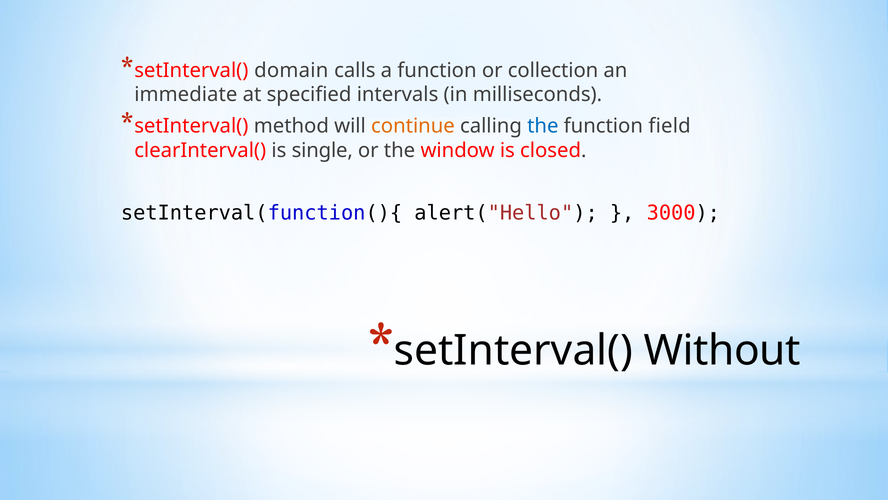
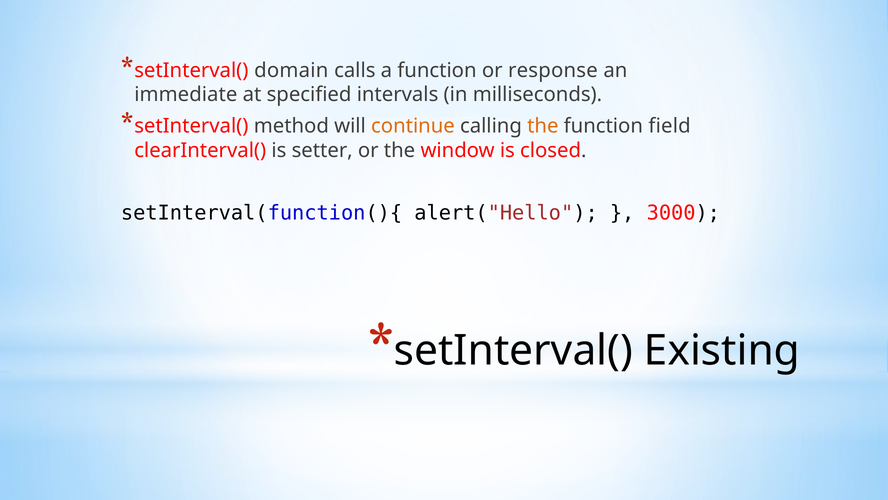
collection: collection -> response
the at (543, 126) colour: blue -> orange
single: single -> setter
Without: Without -> Existing
